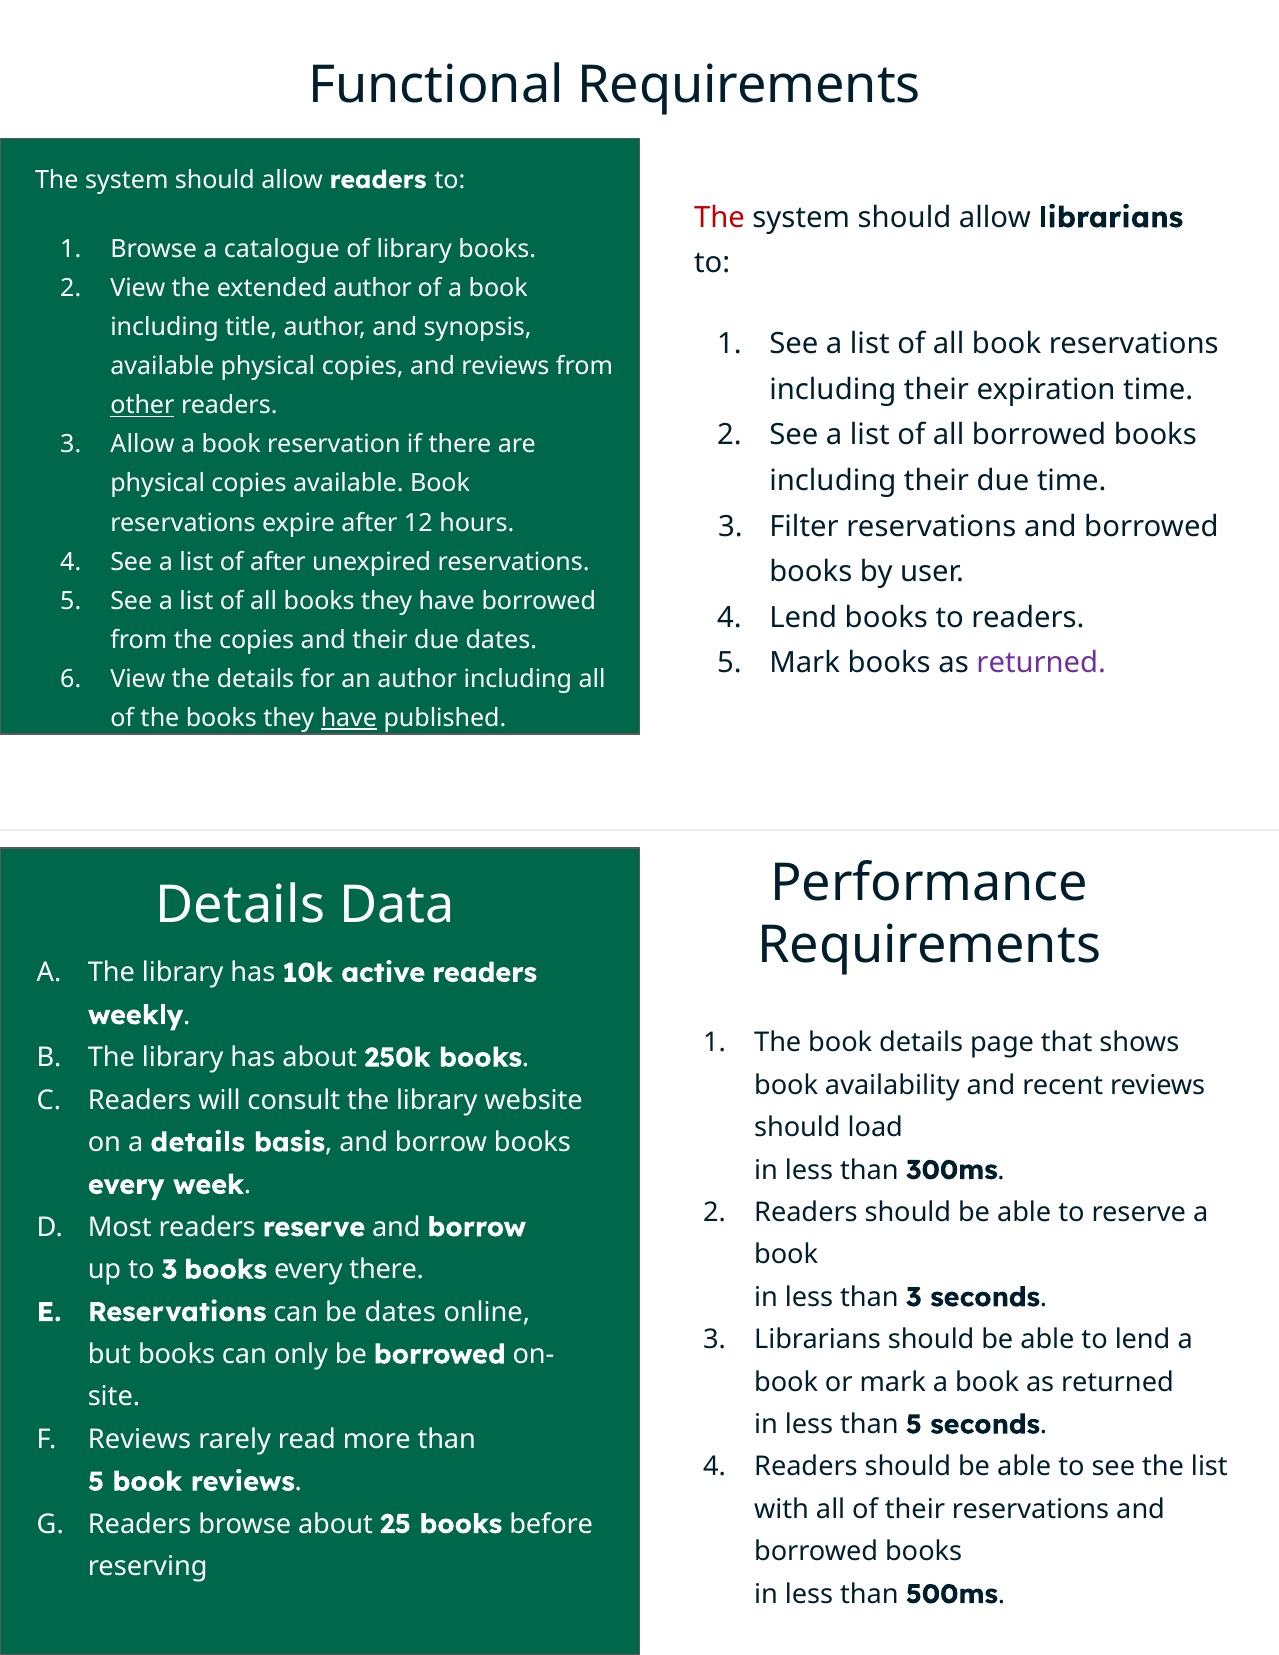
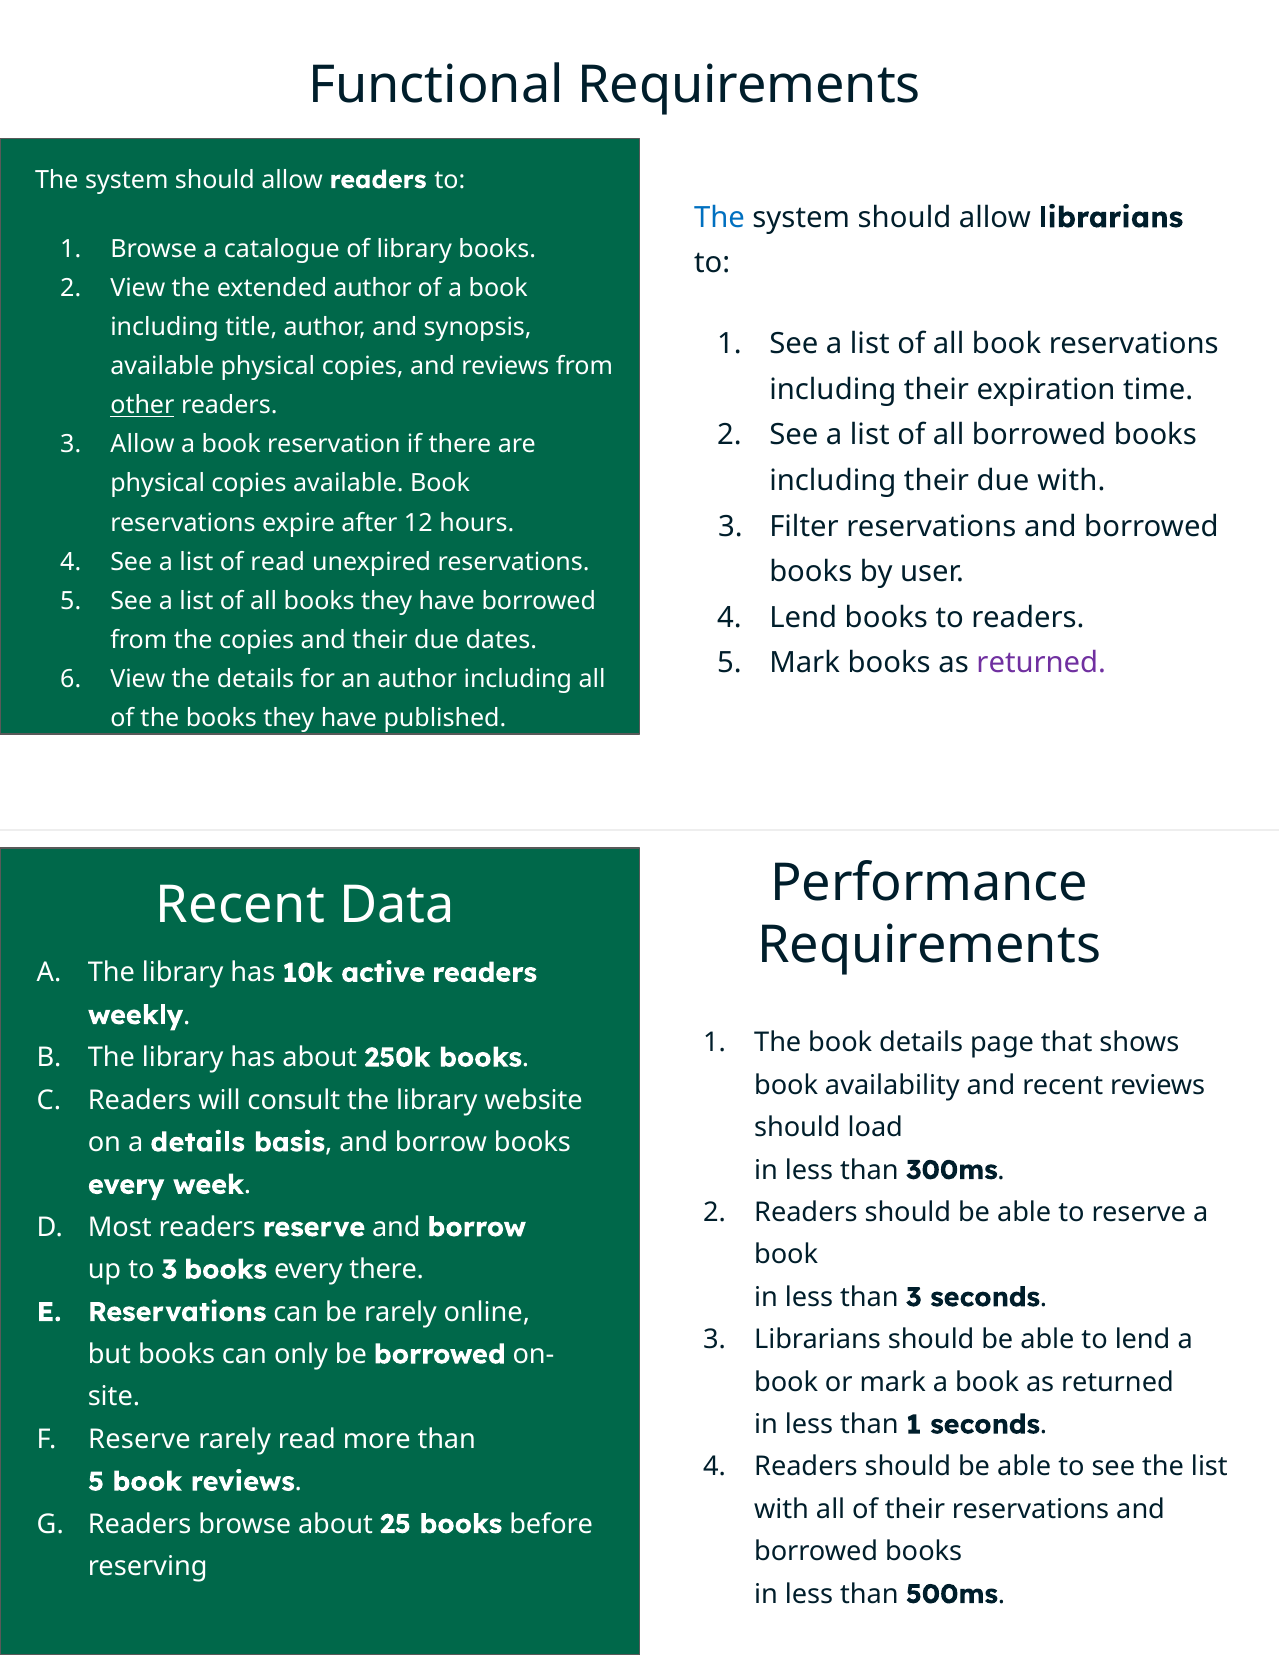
The at (719, 218) colour: red -> blue
due time: time -> with
of after: after -> read
have at (349, 718) underline: present -> none
Details at (241, 905): Details -> Recent
be dates: dates -> rarely
less than 5: 5 -> 1
Reviews at (140, 1440): Reviews -> Reserve
